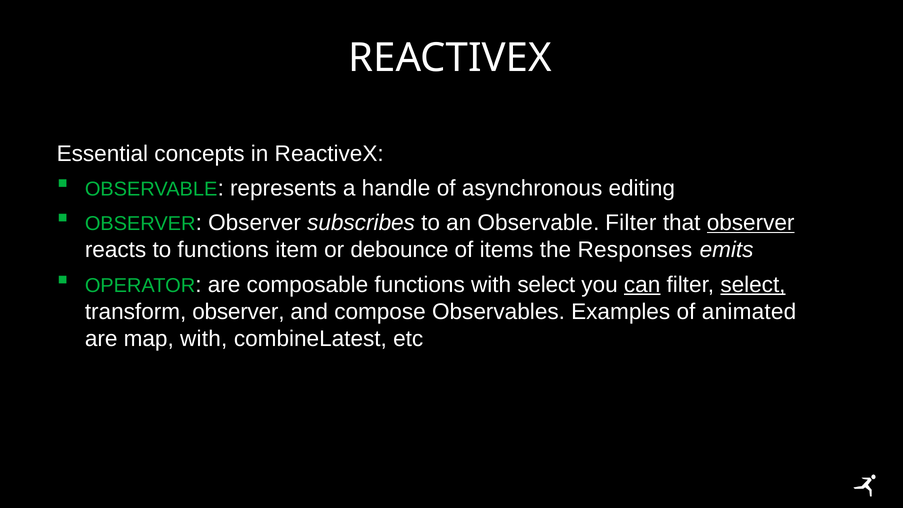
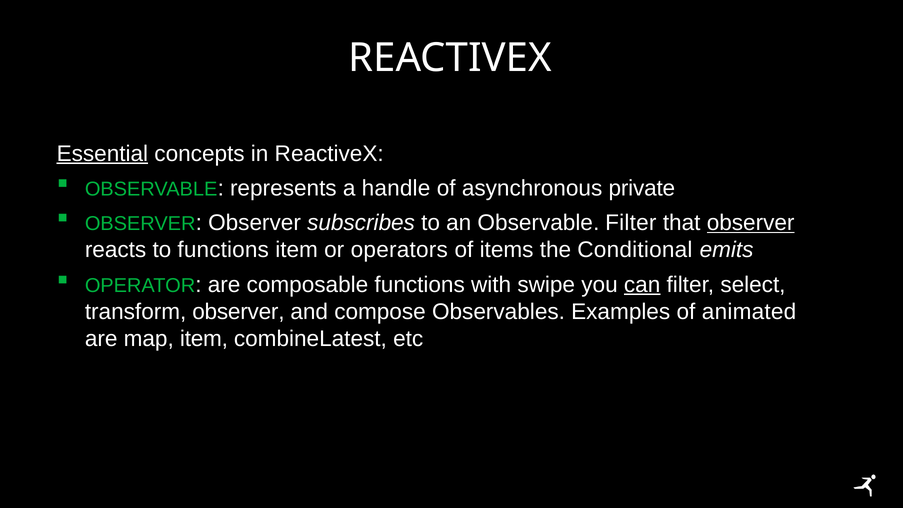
Essential underline: none -> present
editing: editing -> private
debounce: debounce -> operators
Responses: Responses -> Conditional
with select: select -> swipe
select at (753, 285) underline: present -> none
map with: with -> item
